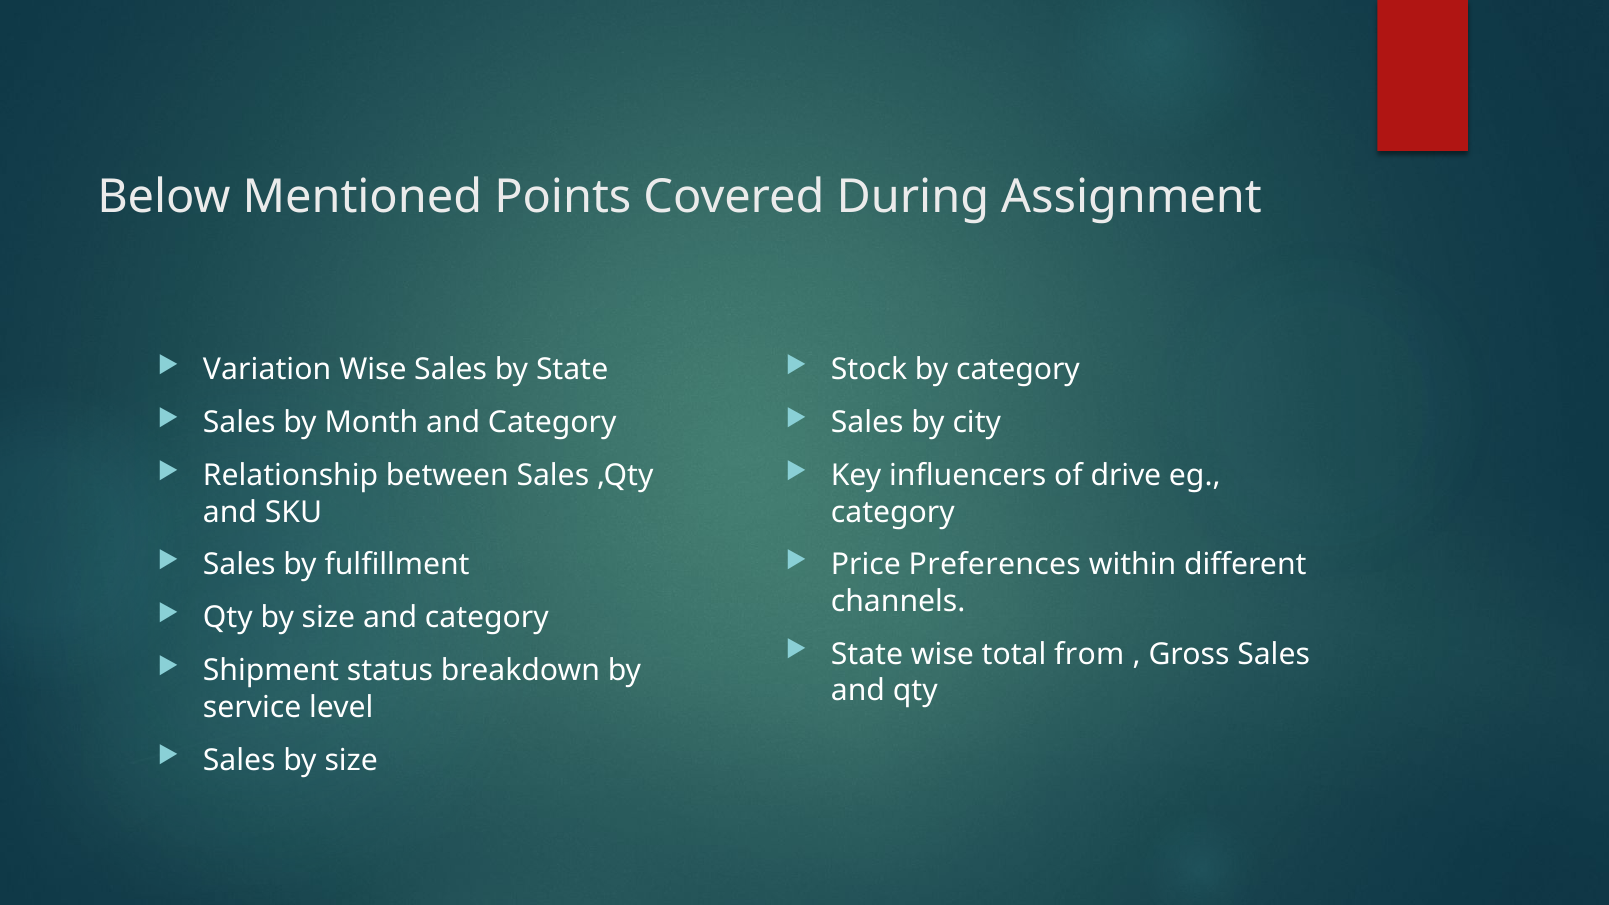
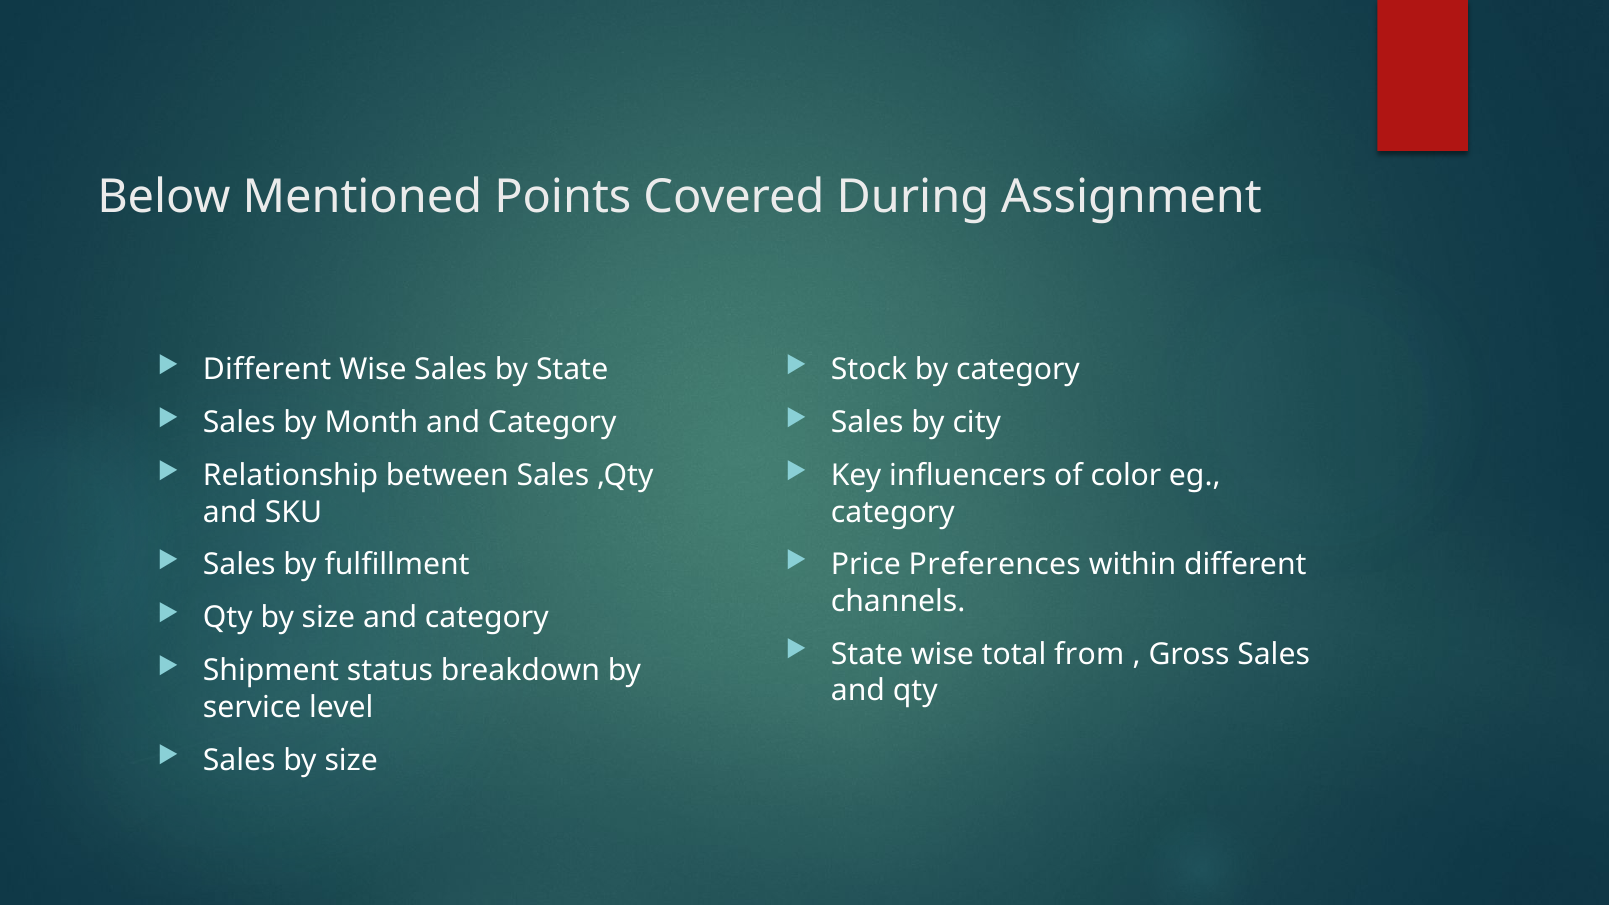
Variation at (267, 370): Variation -> Different
drive: drive -> color
